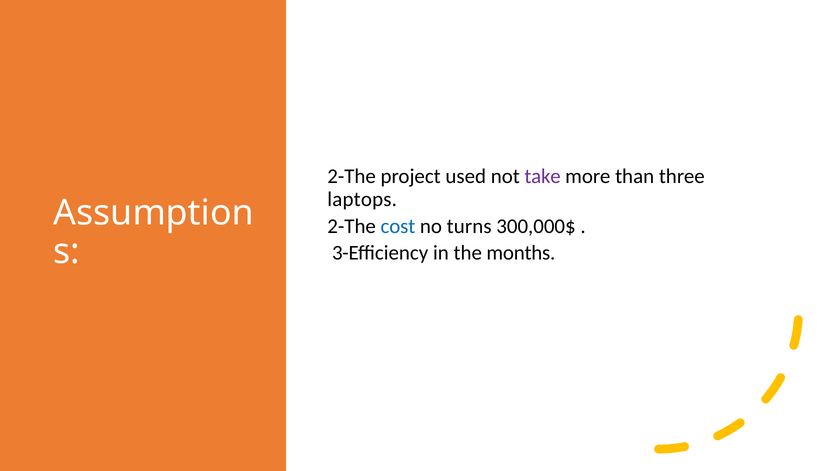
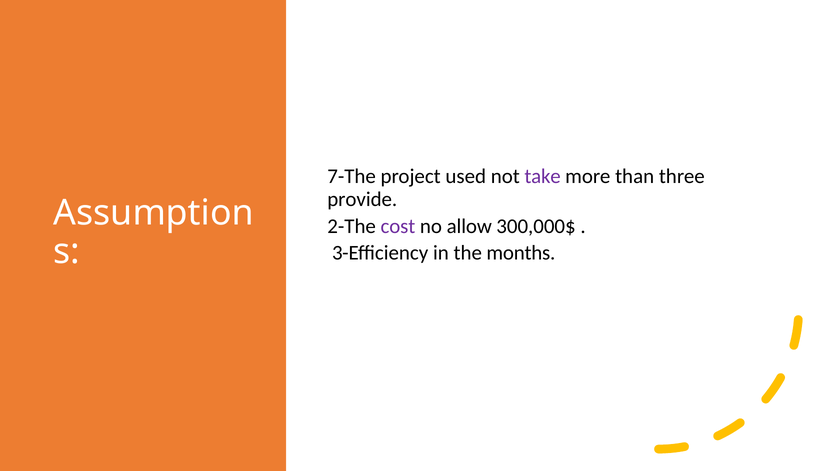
2-The at (352, 176): 2-The -> 7-The
laptops: laptops -> provide
cost colour: blue -> purple
turns: turns -> allow
